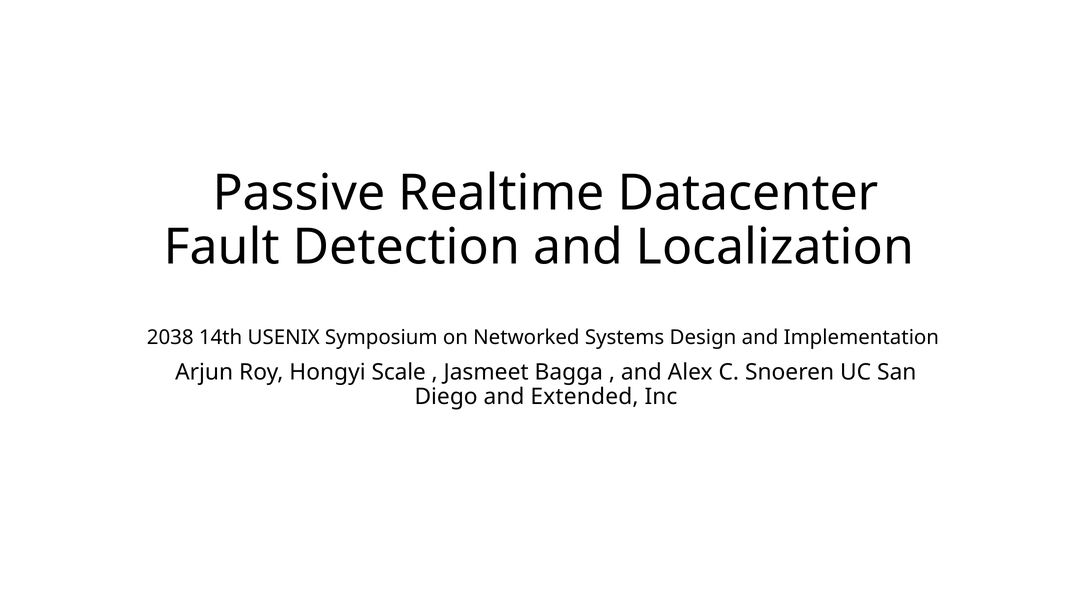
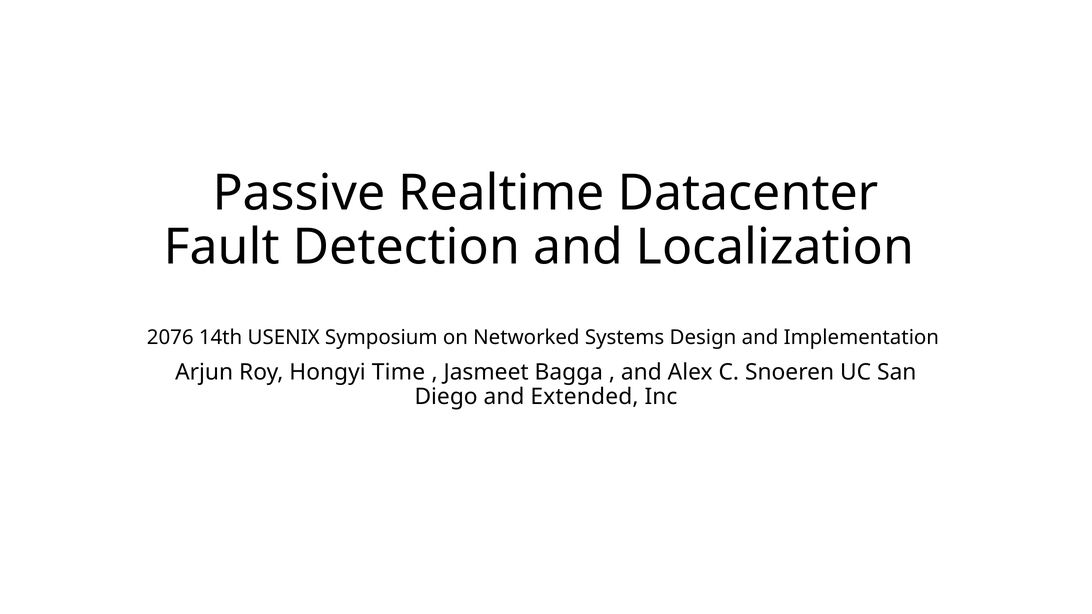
2038: 2038 -> 2076
Scale: Scale -> Time
